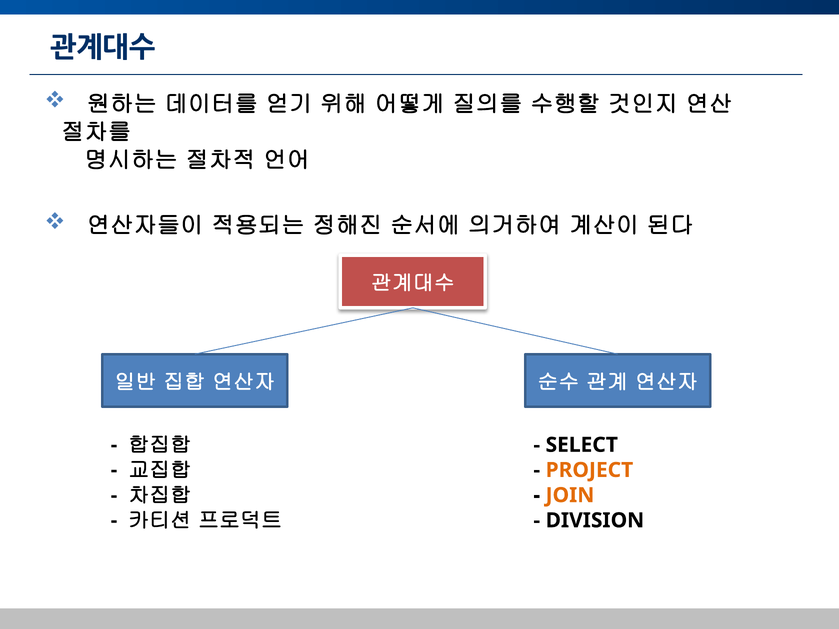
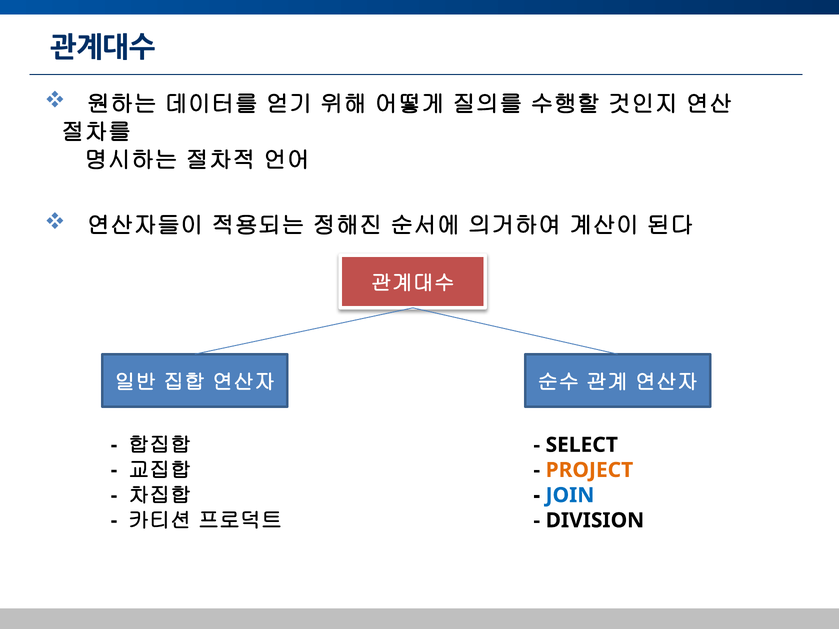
JOIN colour: orange -> blue
